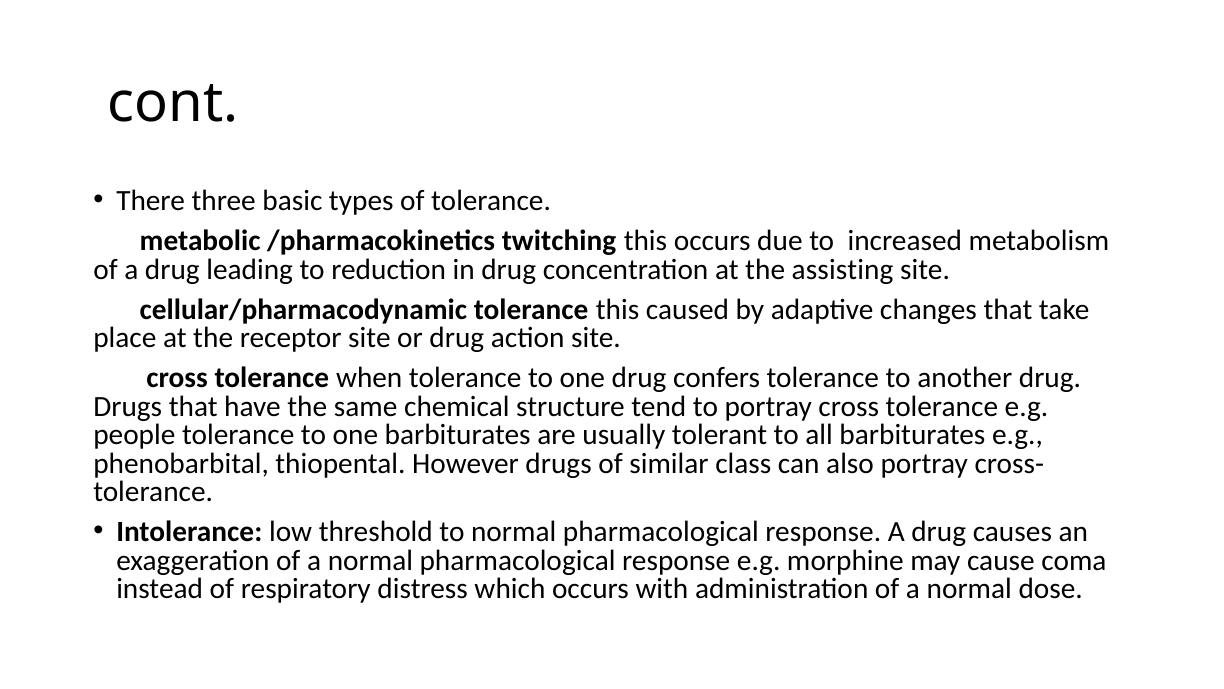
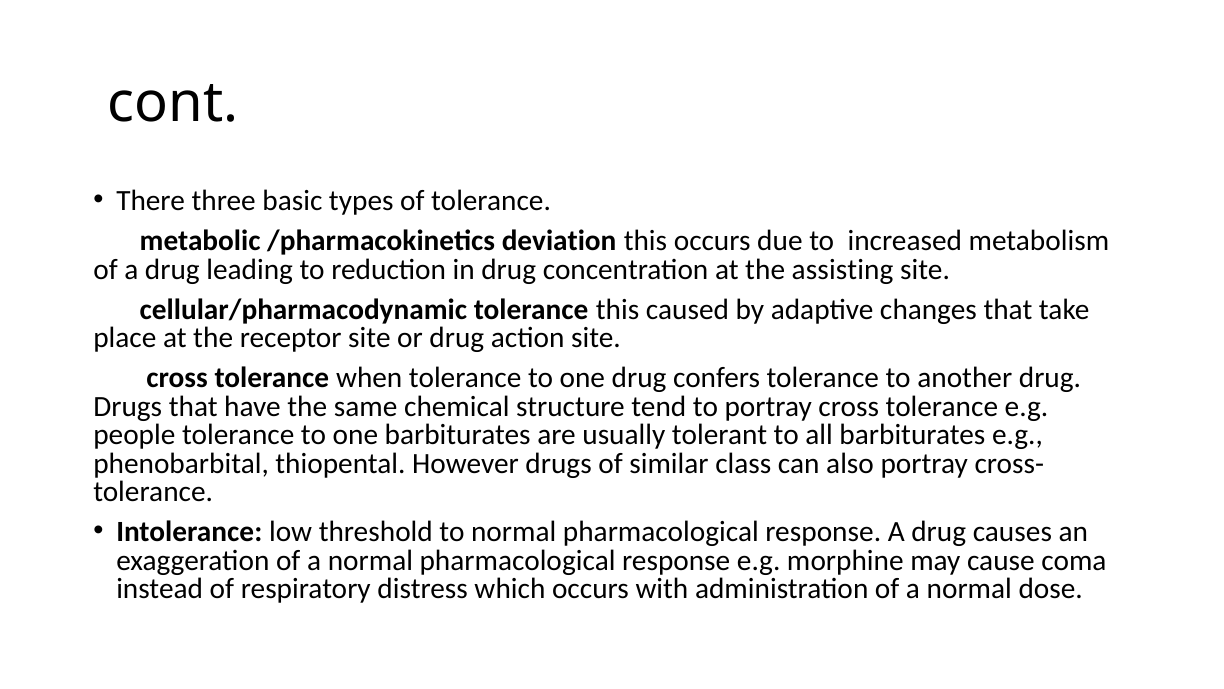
twitching: twitching -> deviation
